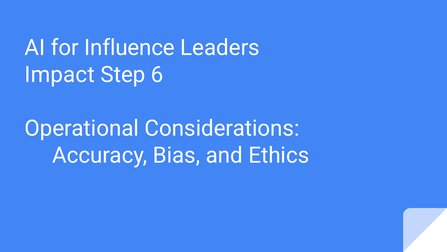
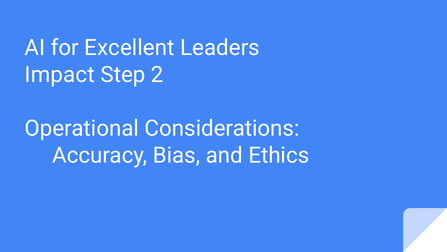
Influence: Influence -> Excellent
6: 6 -> 2
